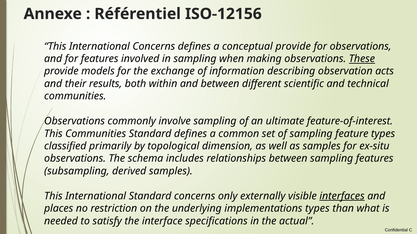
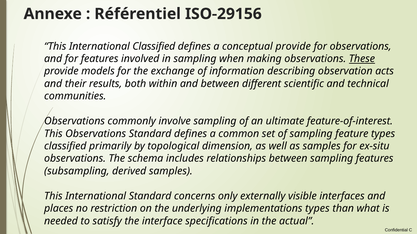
ISO-12156: ISO-12156 -> ISO-29156
International Concerns: Concerns -> Classified
This Communities: Communities -> Observations
interfaces underline: present -> none
